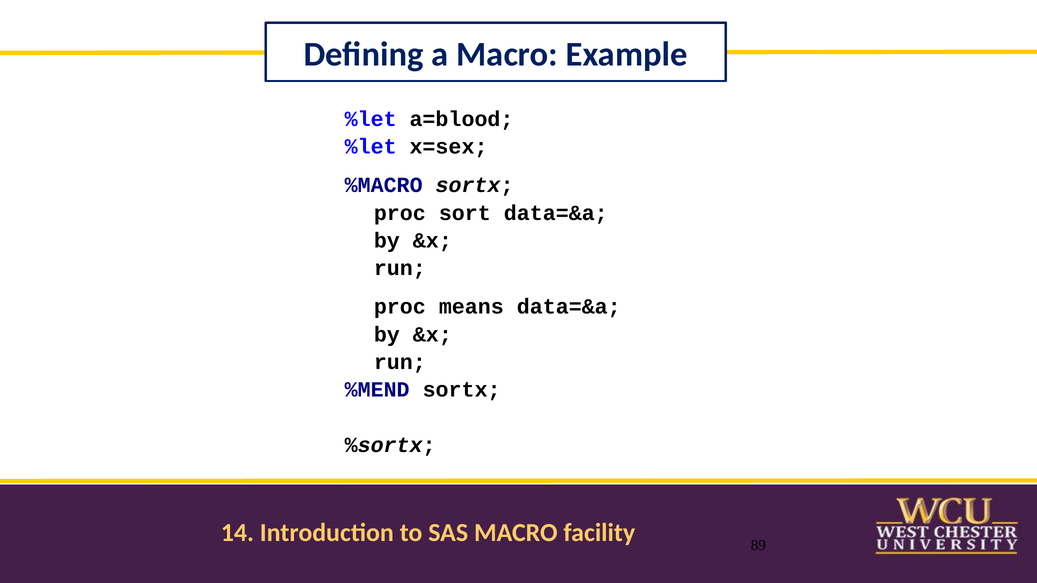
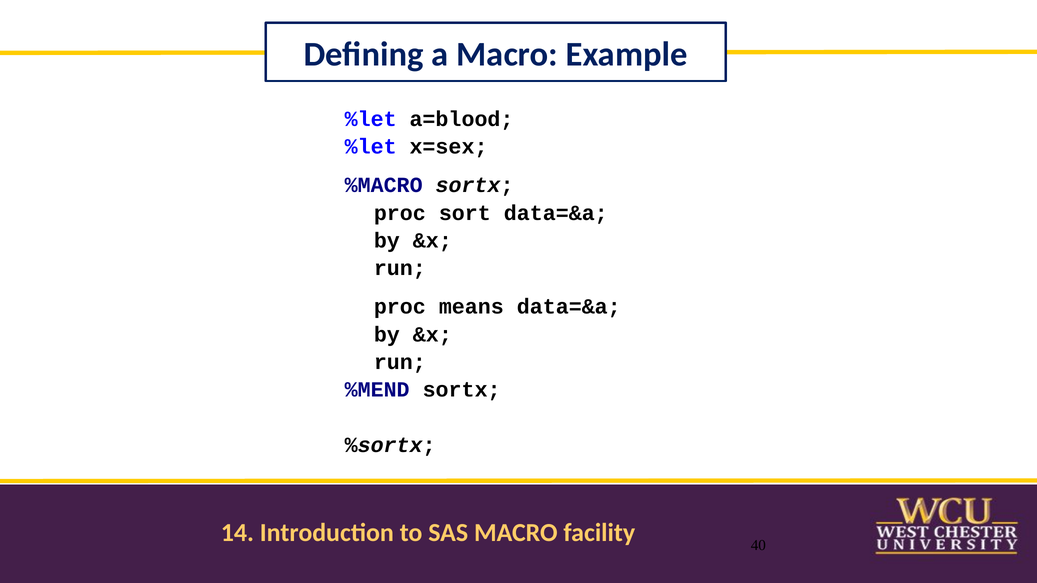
89: 89 -> 40
